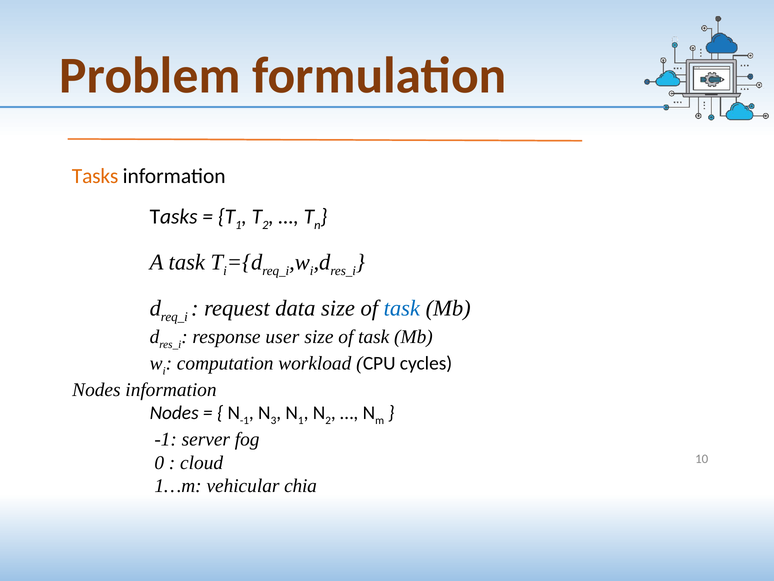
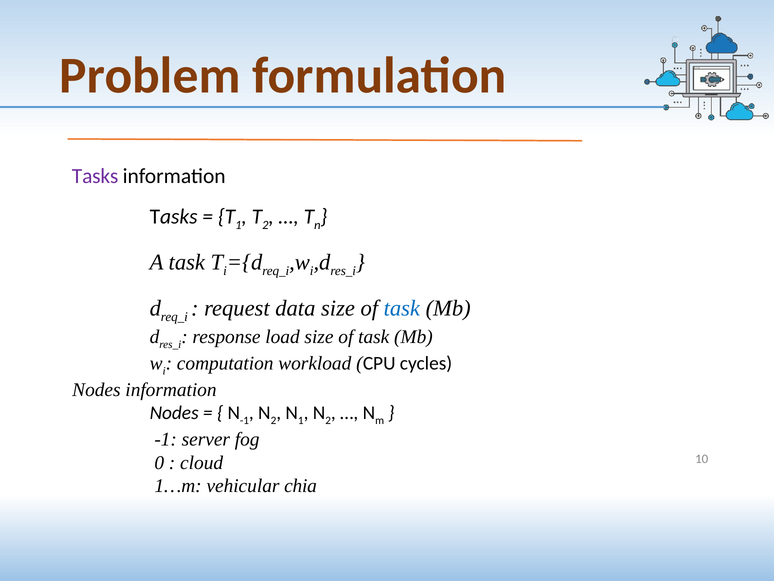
Tasks at (95, 176) colour: orange -> purple
user: user -> load
3 at (273, 420): 3 -> 2
